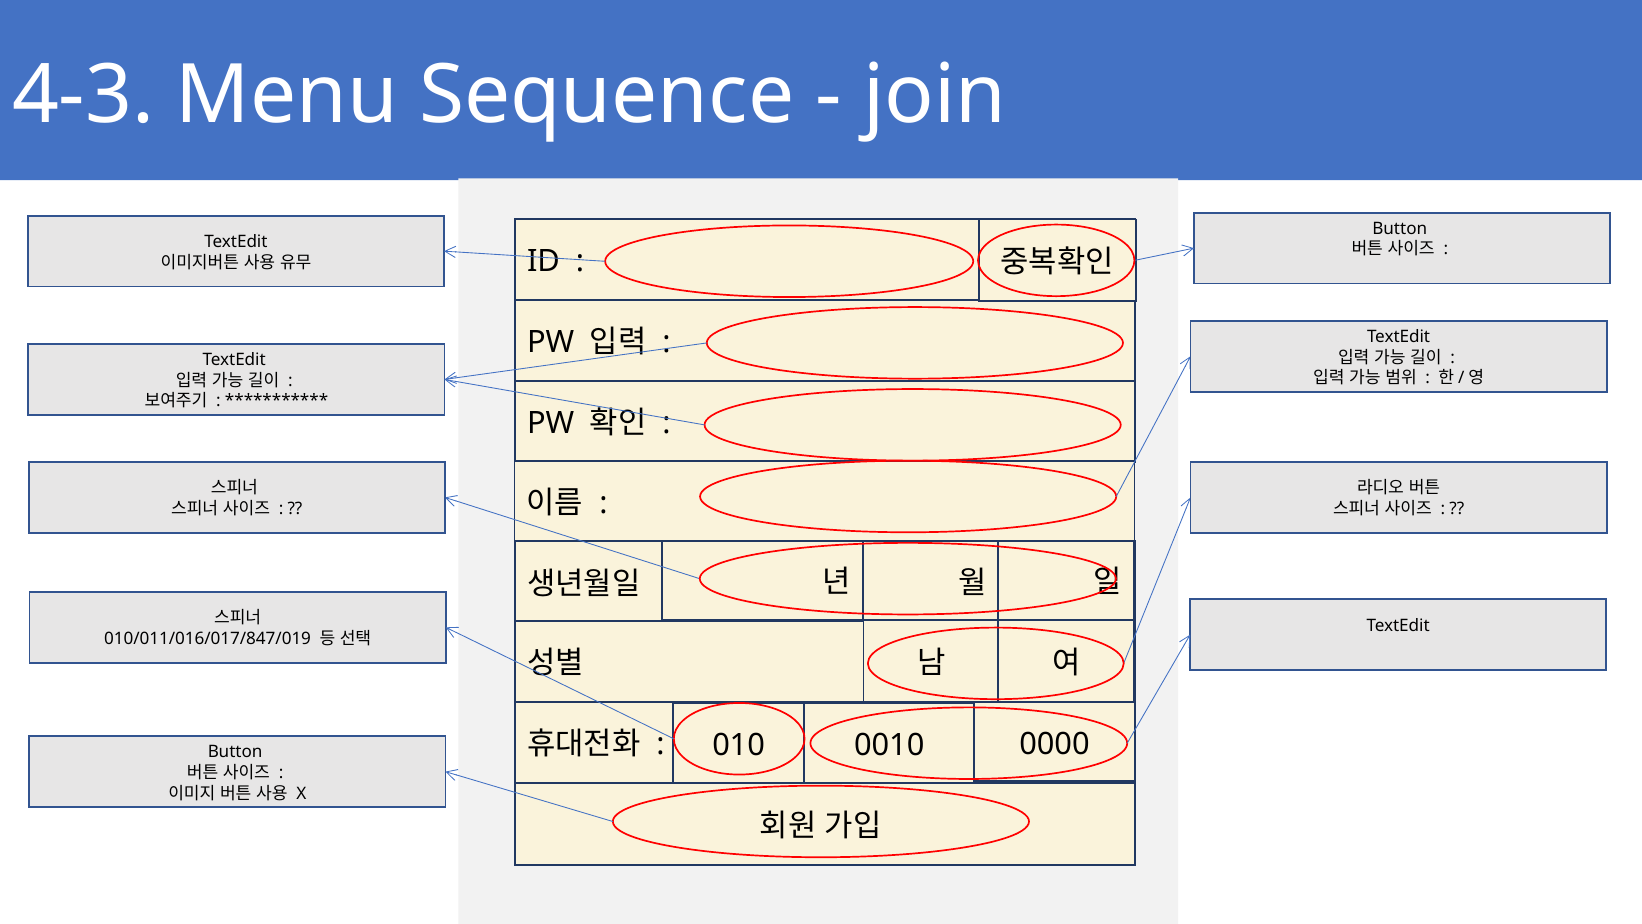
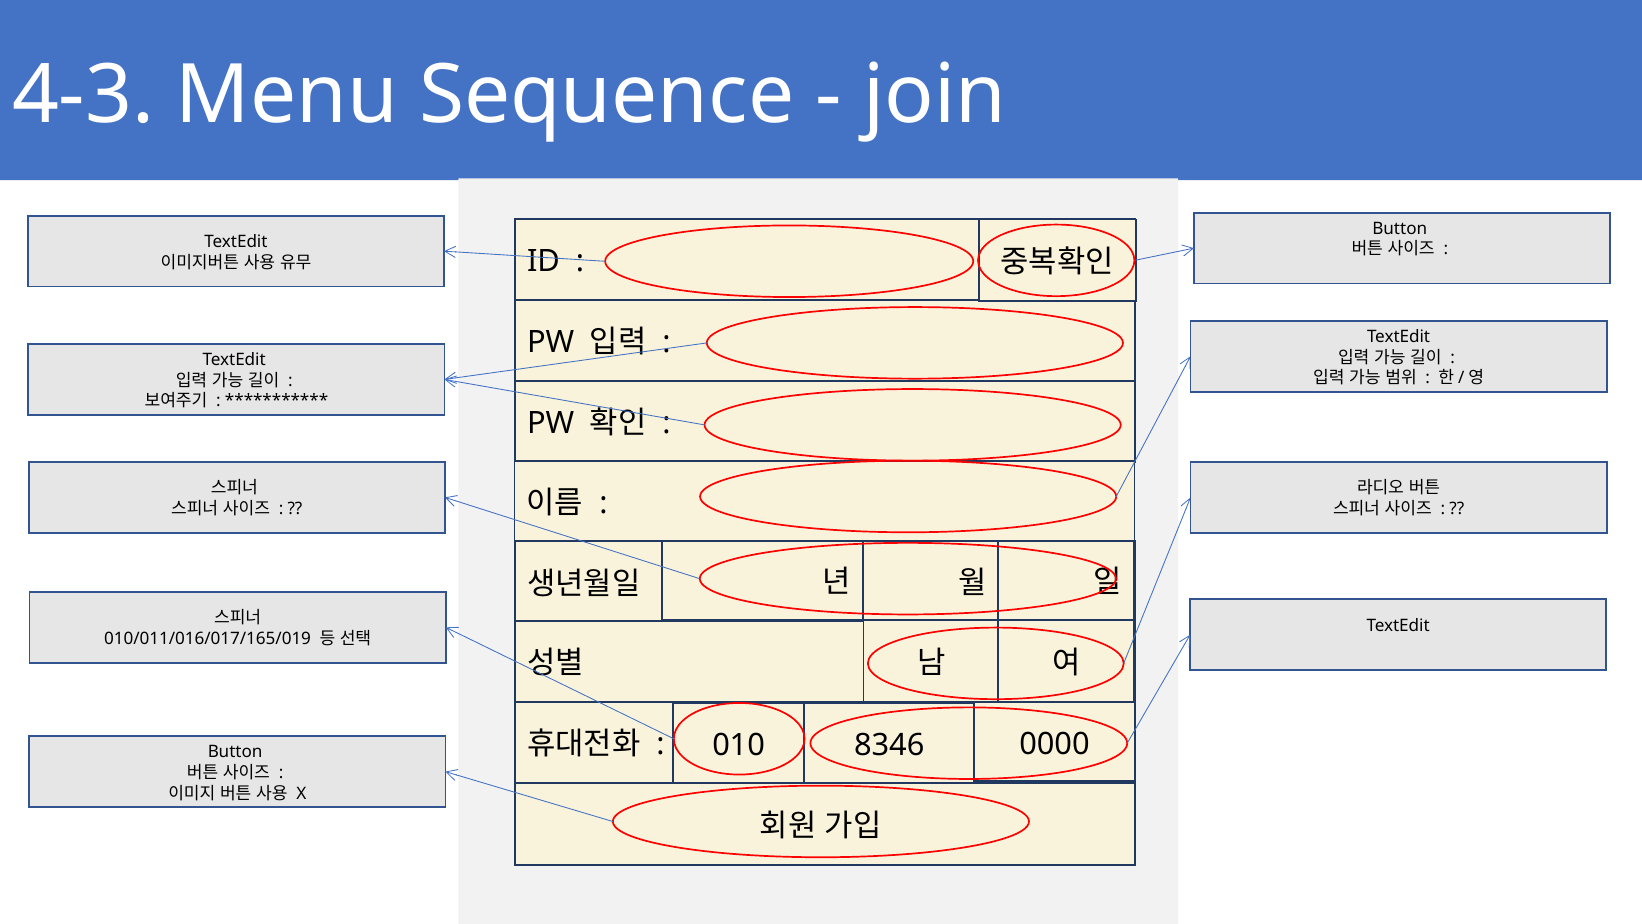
010/011/016/017/847/019: 010/011/016/017/847/019 -> 010/011/016/017/165/019
0010: 0010 -> 8346
